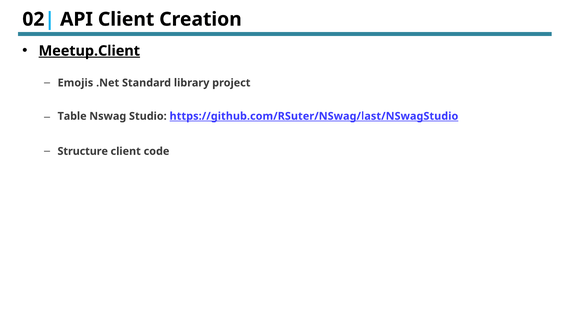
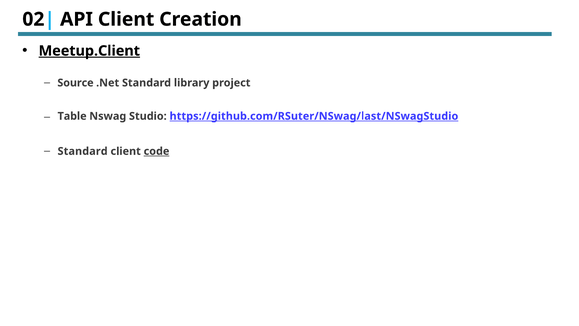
Emojis: Emojis -> Source
Structure at (83, 151): Structure -> Standard
code underline: none -> present
